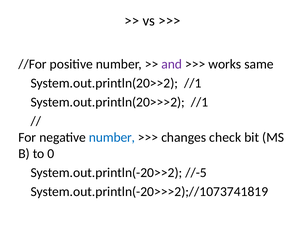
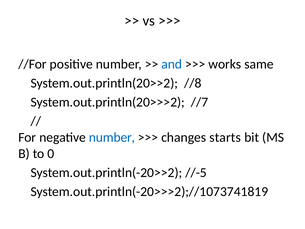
and colour: purple -> blue
System.out.println(20>>2 //1: //1 -> //8
System.out.println(20>>>2 //1: //1 -> //7
check: check -> starts
